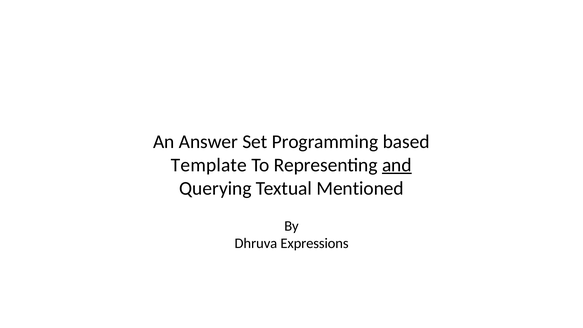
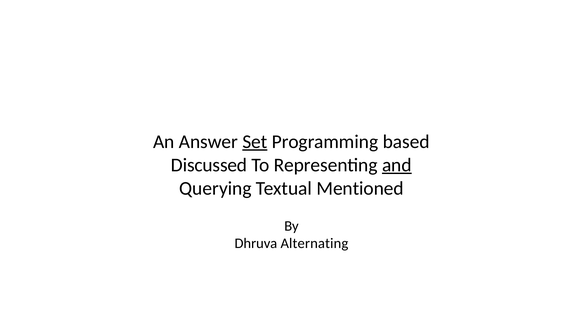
Set underline: none -> present
Template: Template -> Discussed
Expressions: Expressions -> Alternating
